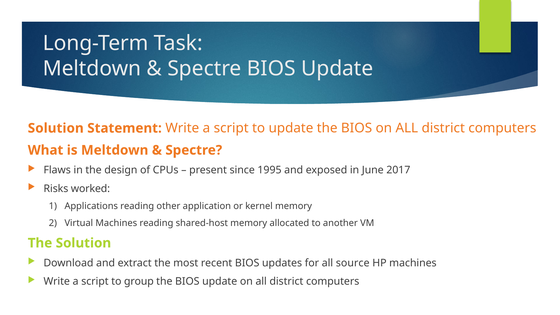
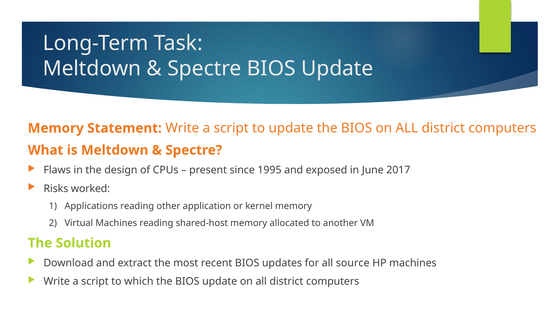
Solution at (56, 128): Solution -> Memory
group: group -> which
